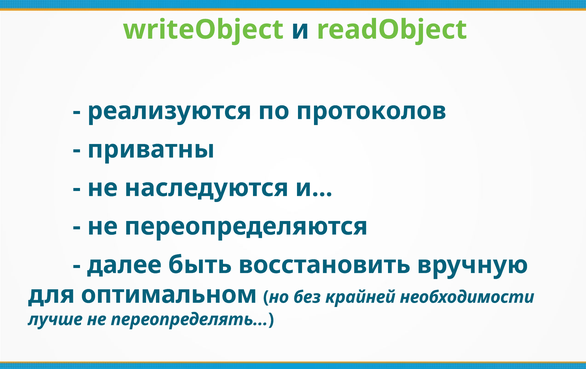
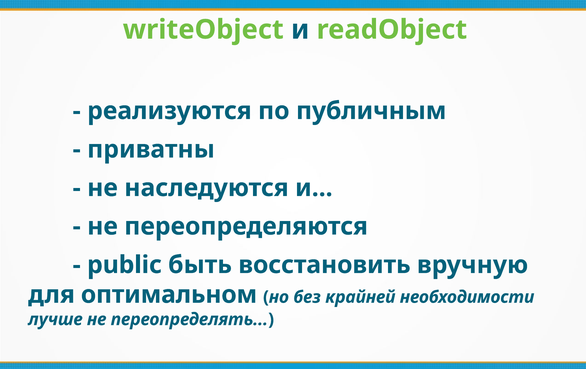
протоколов: протоколов -> публичным
далее: далее -> public
